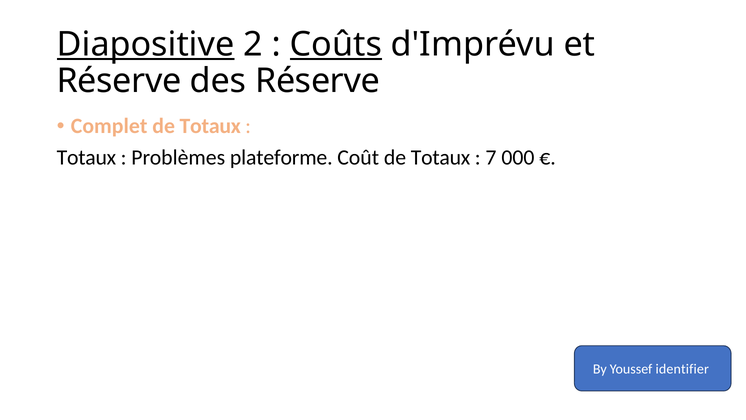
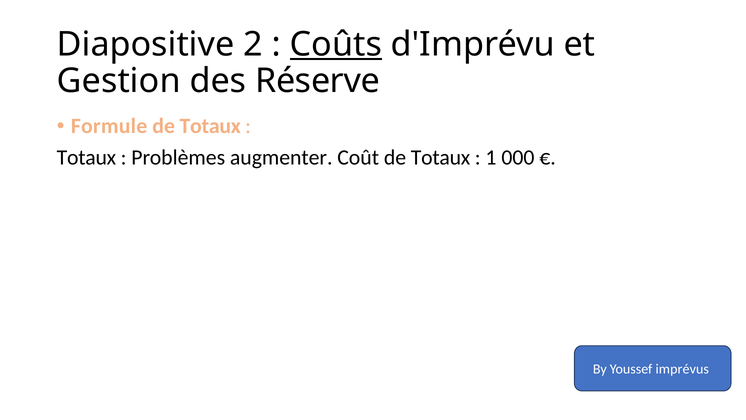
Diapositive underline: present -> none
Réserve at (119, 81): Réserve -> Gestion
Complet: Complet -> Formule
plateforme: plateforme -> augmenter
7: 7 -> 1
identifier: identifier -> imprévus
